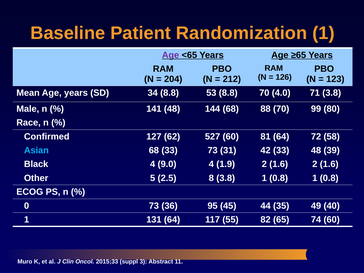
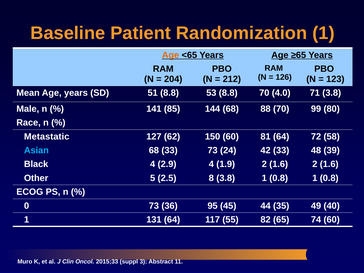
Age at (171, 55) colour: purple -> orange
34: 34 -> 51
141 48: 48 -> 85
Confirmed: Confirmed -> Metastatic
527: 527 -> 150
31: 31 -> 24
9.0: 9.0 -> 2.9
